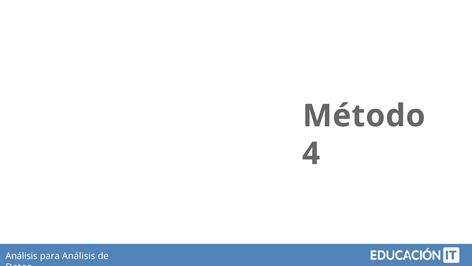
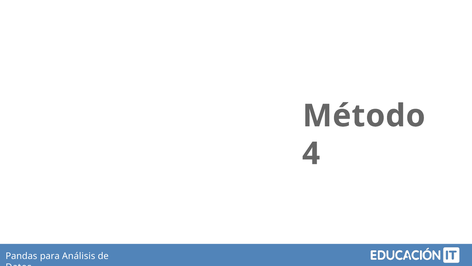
Análisis at (21, 256): Análisis -> Pandas
